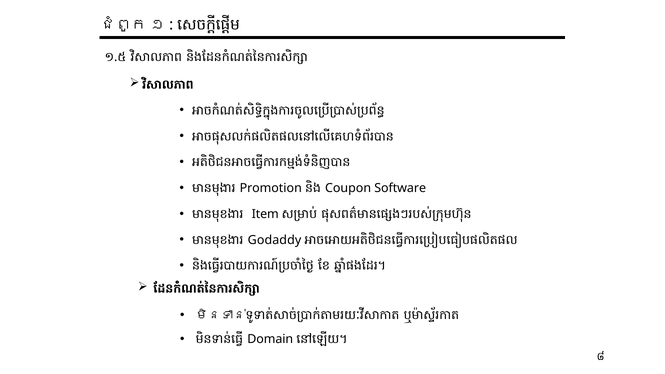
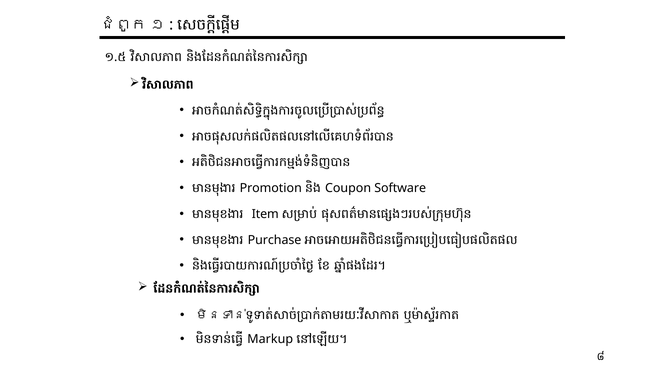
Godaddy: Godaddy -> Purchase
Domain: Domain -> Markup
